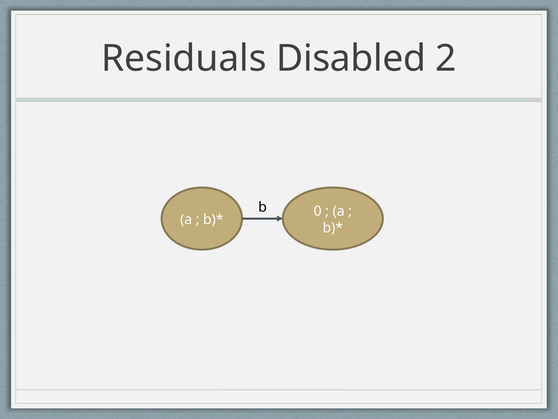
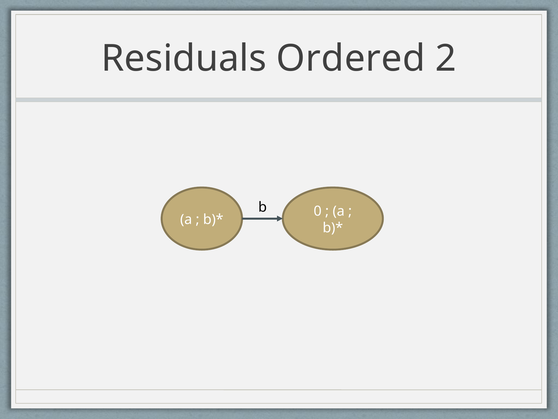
Disabled: Disabled -> Ordered
